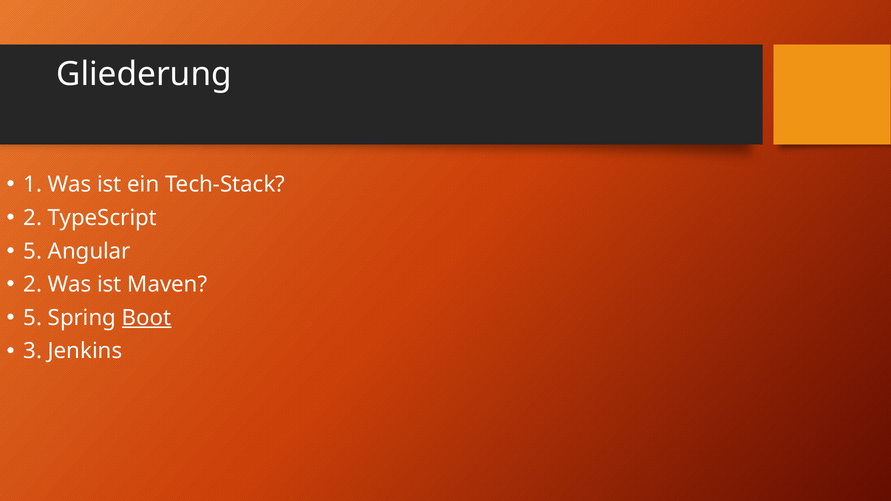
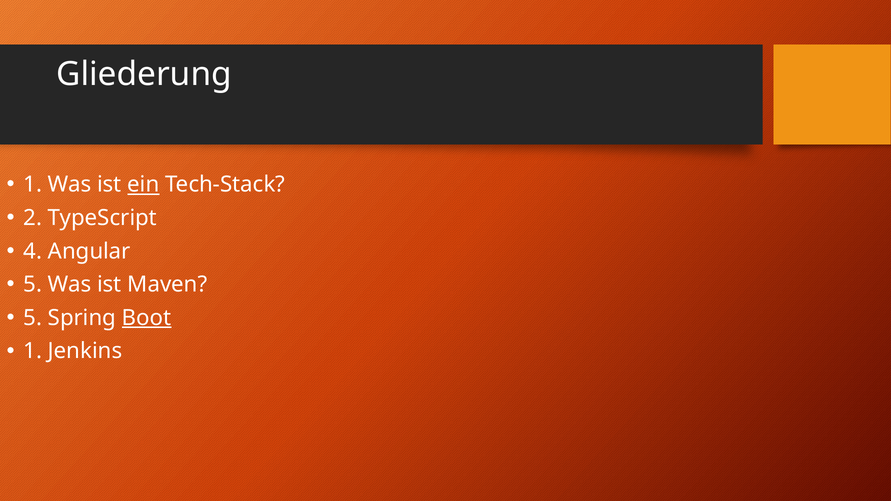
ein underline: none -> present
5 at (33, 251): 5 -> 4
2 at (33, 285): 2 -> 5
3 at (33, 351): 3 -> 1
